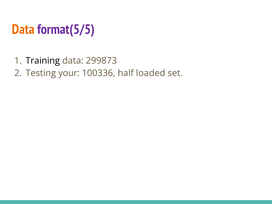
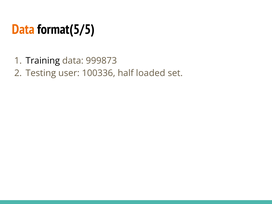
format(5/5 colour: purple -> black
299873: 299873 -> 999873
your: your -> user
